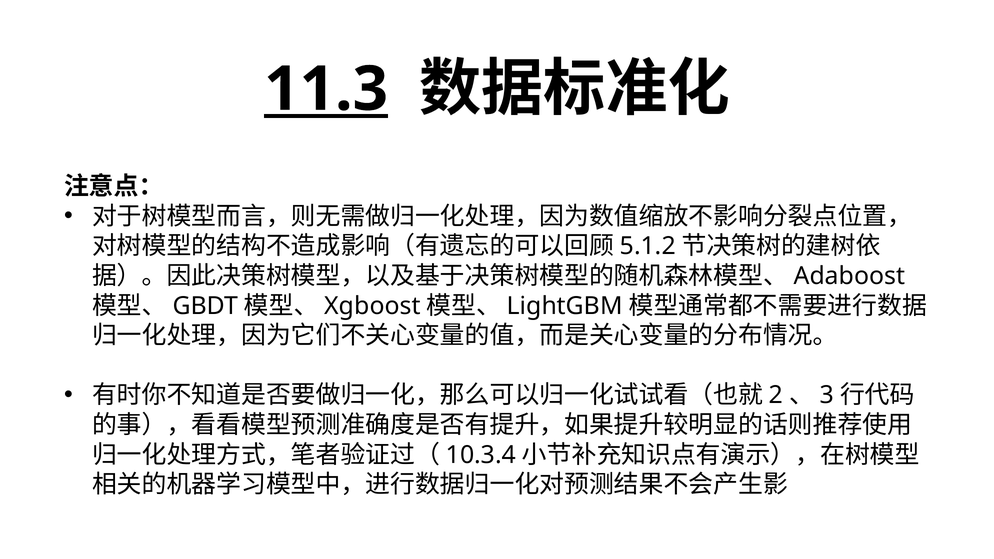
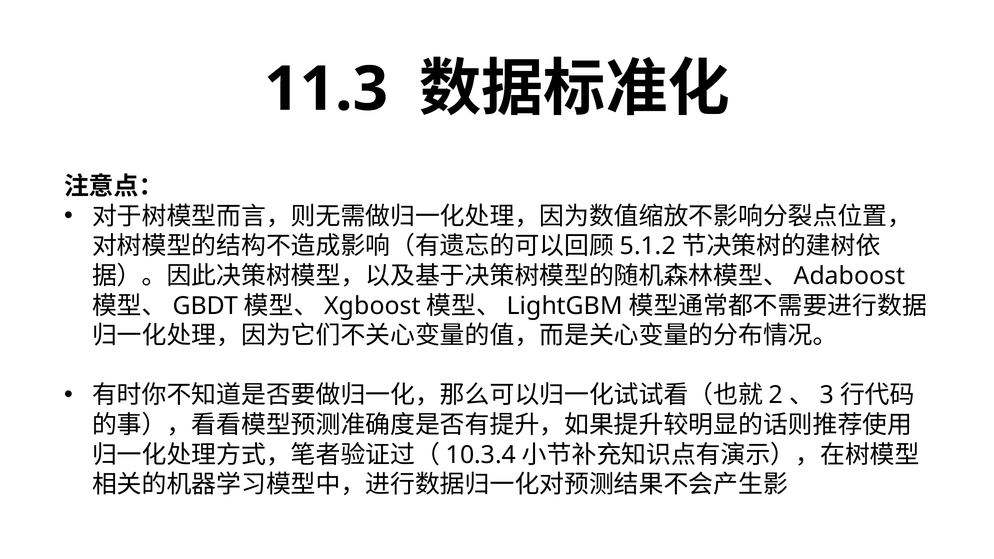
11.3 underline: present -> none
